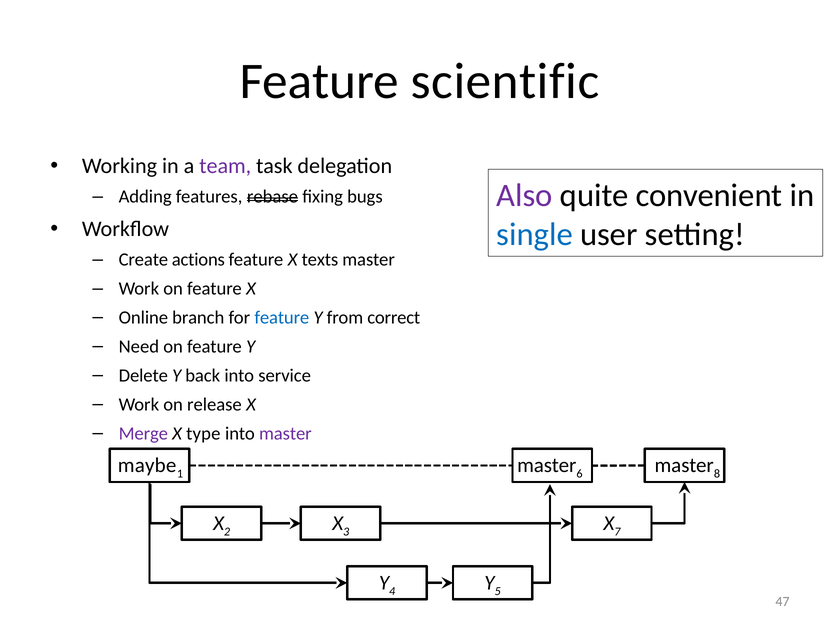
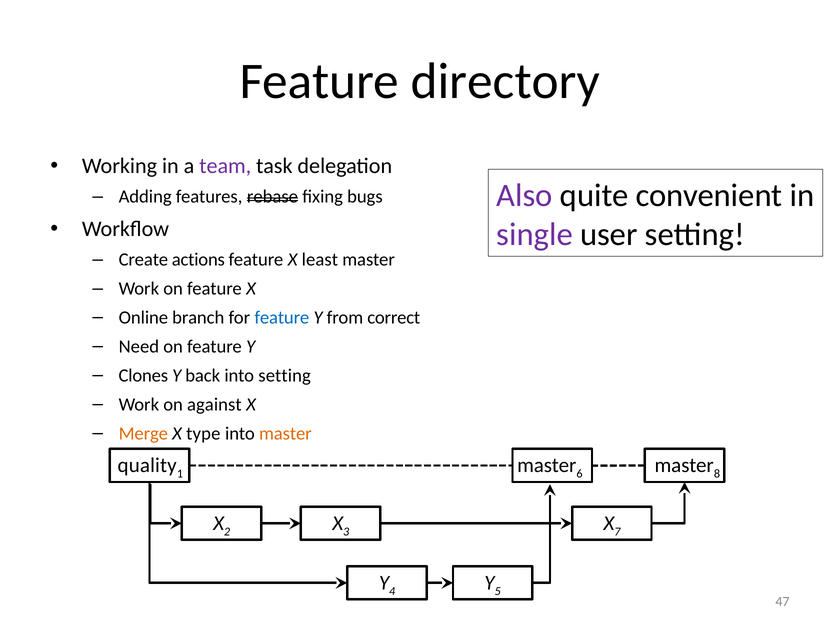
scientific: scientific -> directory
single colour: blue -> purple
texts: texts -> least
Delete: Delete -> Clones
into service: service -> setting
release: release -> against
Merge colour: purple -> orange
master at (285, 433) colour: purple -> orange
maybe: maybe -> quality
